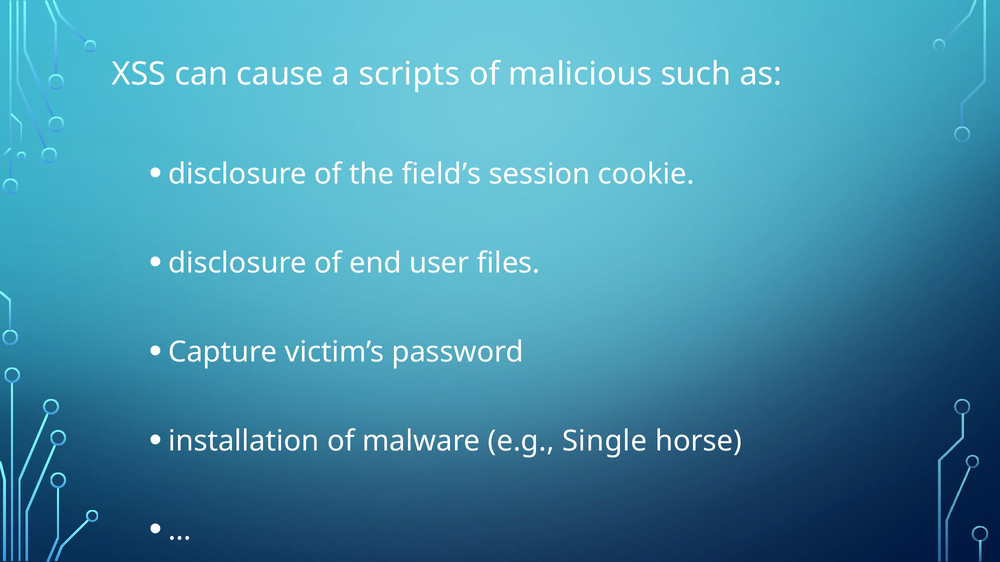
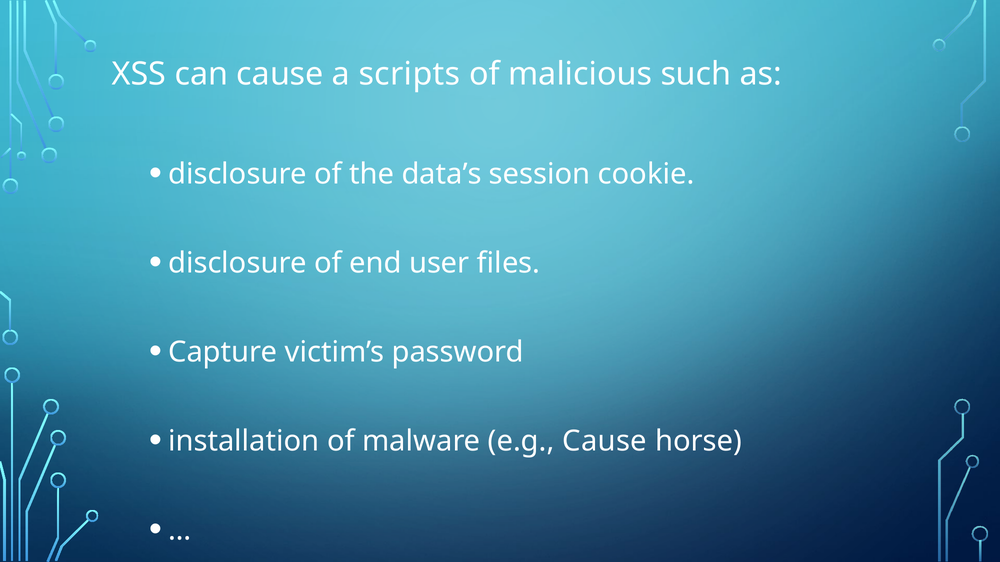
field’s: field’s -> data’s
e.g Single: Single -> Cause
